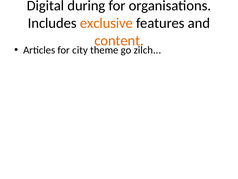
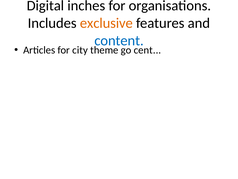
during: during -> inches
content colour: orange -> blue
zilch: zilch -> cent
